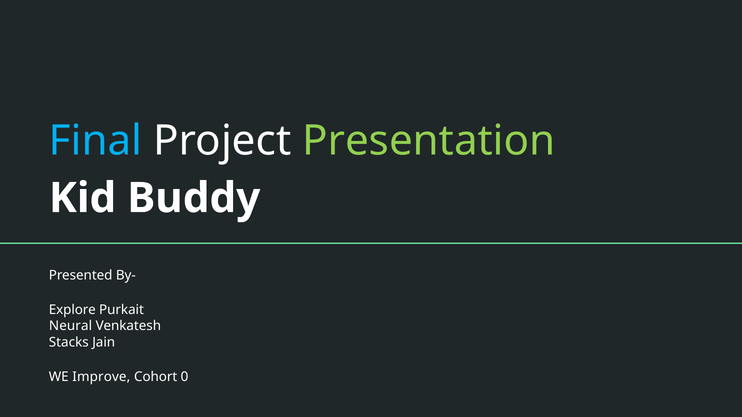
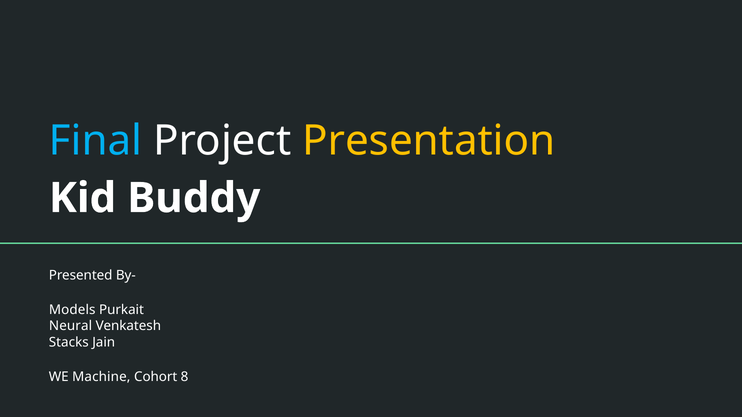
Presentation colour: light green -> yellow
Explore: Explore -> Models
Improve: Improve -> Machine
0: 0 -> 8
